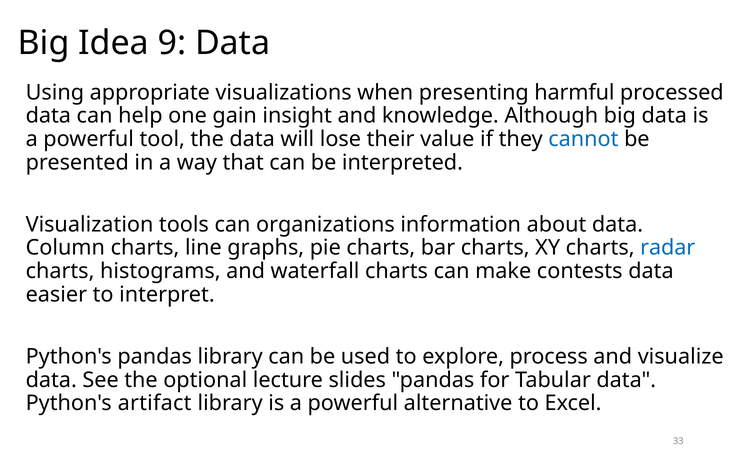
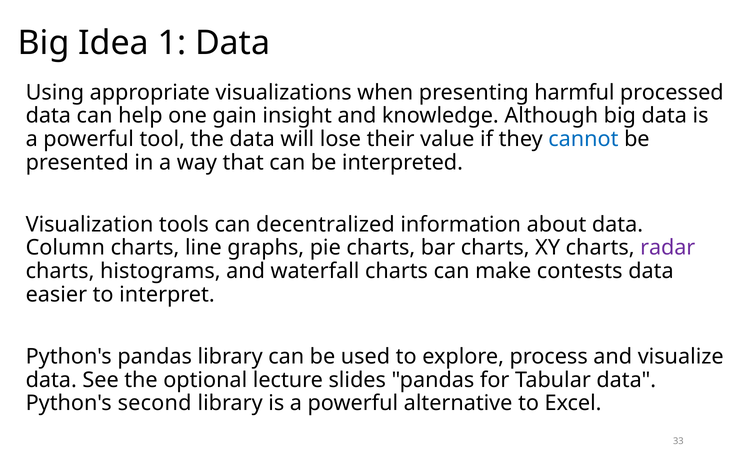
9: 9 -> 1
organizations: organizations -> decentralized
radar colour: blue -> purple
artifact: artifact -> second
